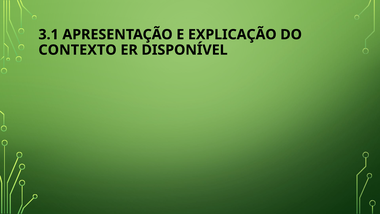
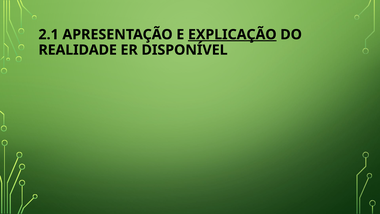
3.1: 3.1 -> 2.1
EXPLICAÇÃO underline: none -> present
CONTEXTO: CONTEXTO -> REALIDADE
